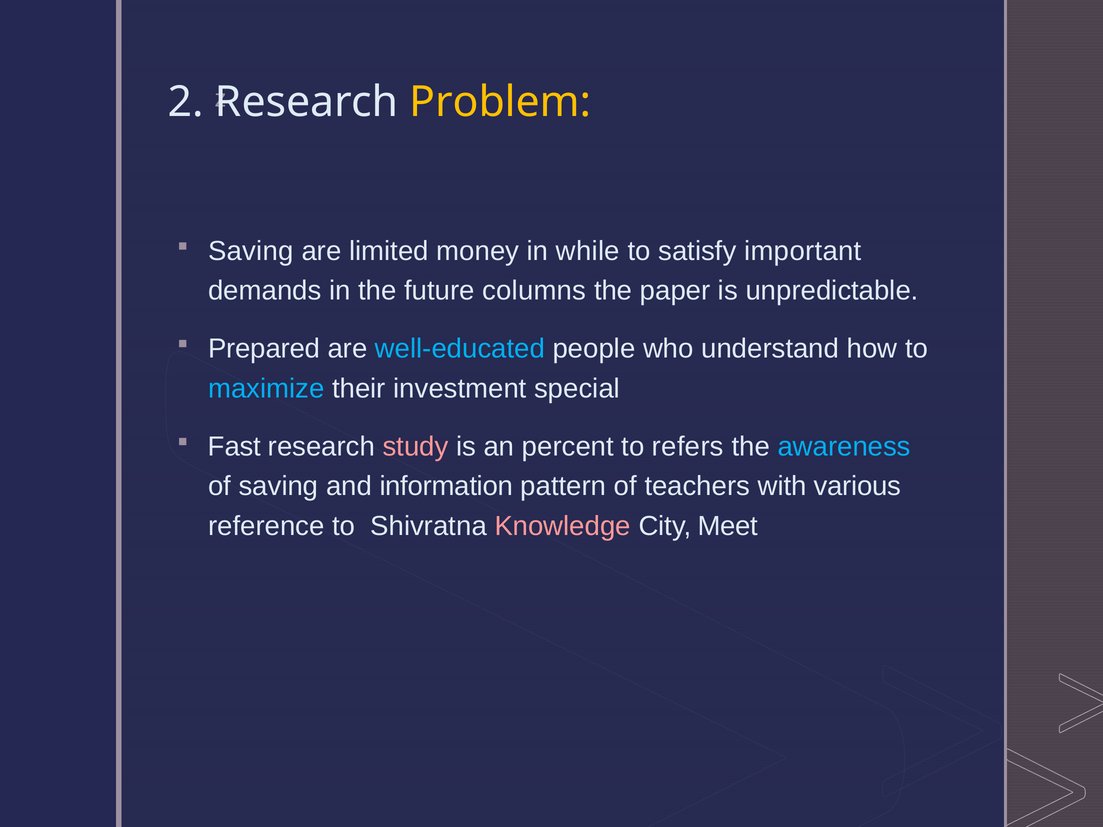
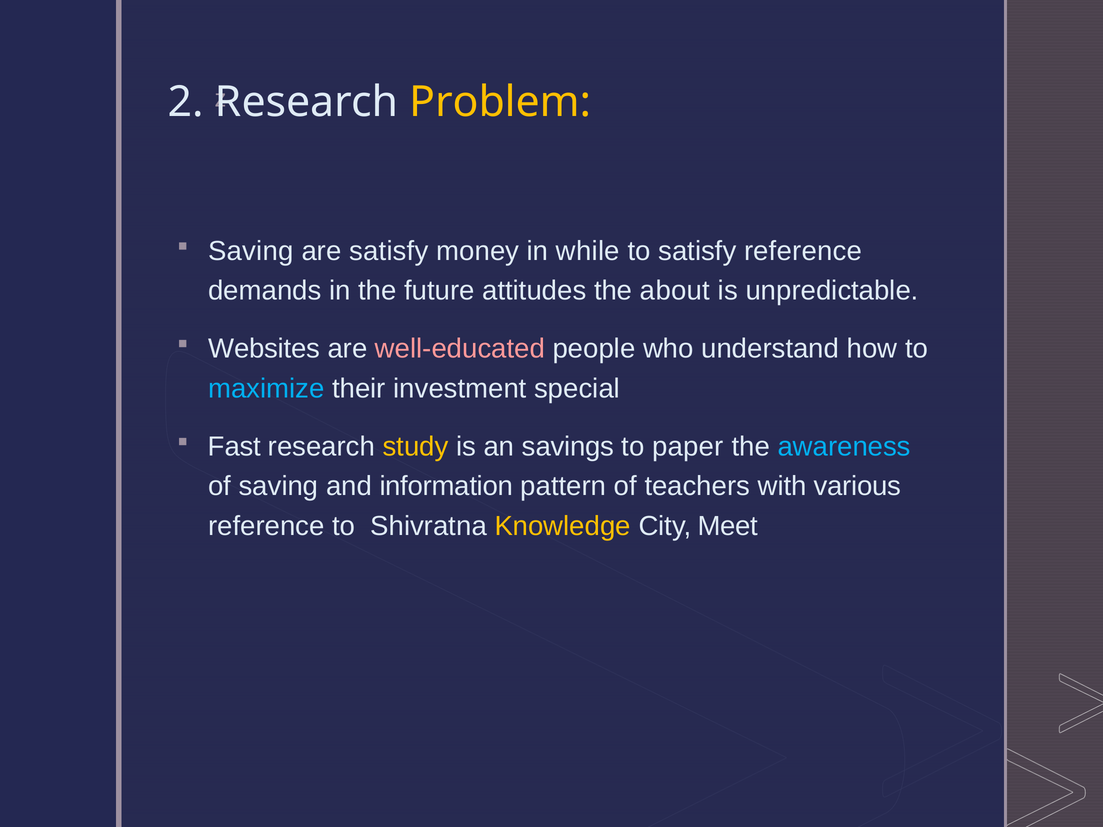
are limited: limited -> satisfy
satisfy important: important -> reference
columns: columns -> attitudes
paper: paper -> about
Prepared: Prepared -> Websites
well-educated colour: light blue -> pink
study colour: pink -> yellow
percent: percent -> savings
refers: refers -> paper
Knowledge colour: pink -> yellow
